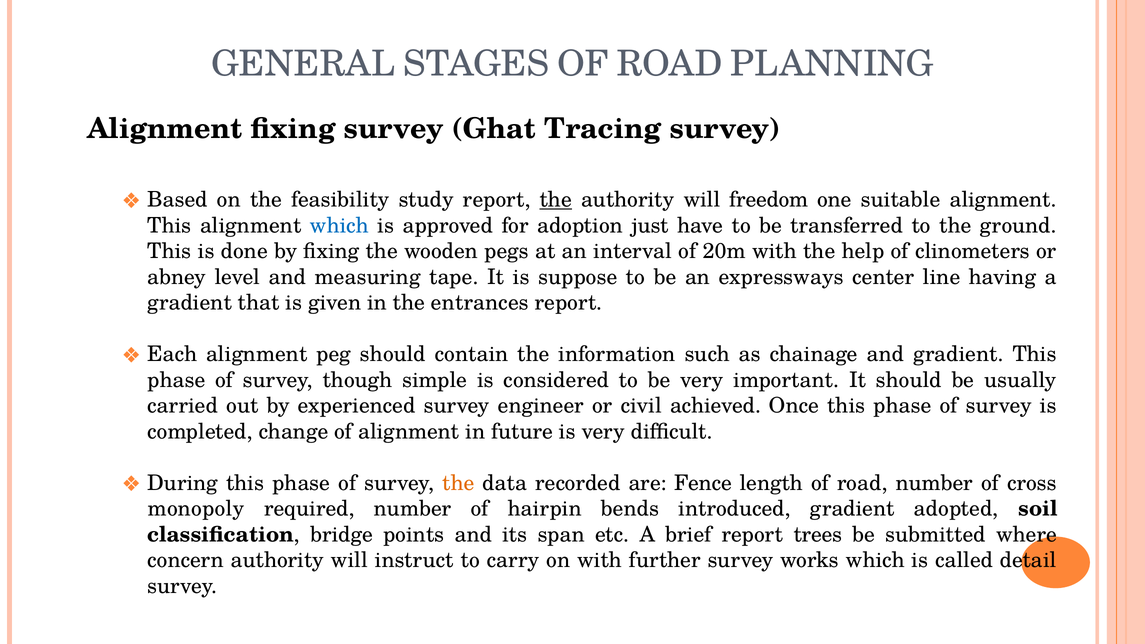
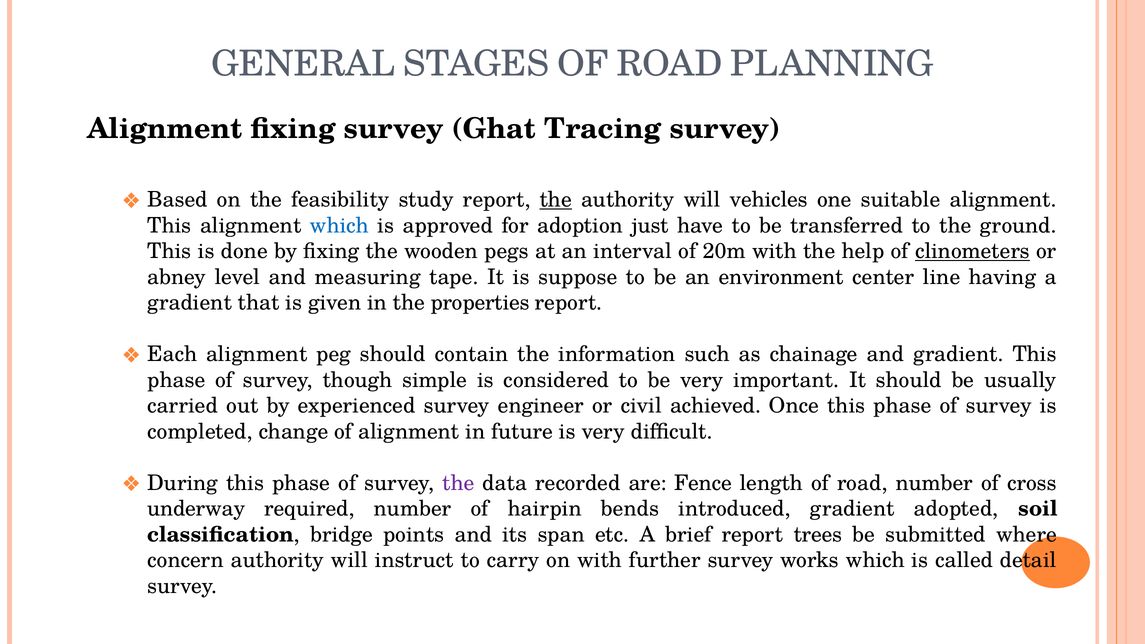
freedom: freedom -> vehicles
clinometers underline: none -> present
expressways: expressways -> environment
entrances: entrances -> properties
the at (458, 483) colour: orange -> purple
monopoly: monopoly -> underway
